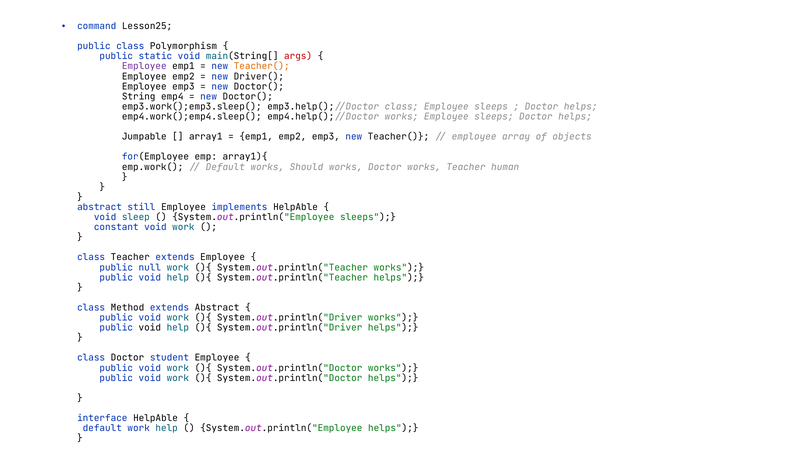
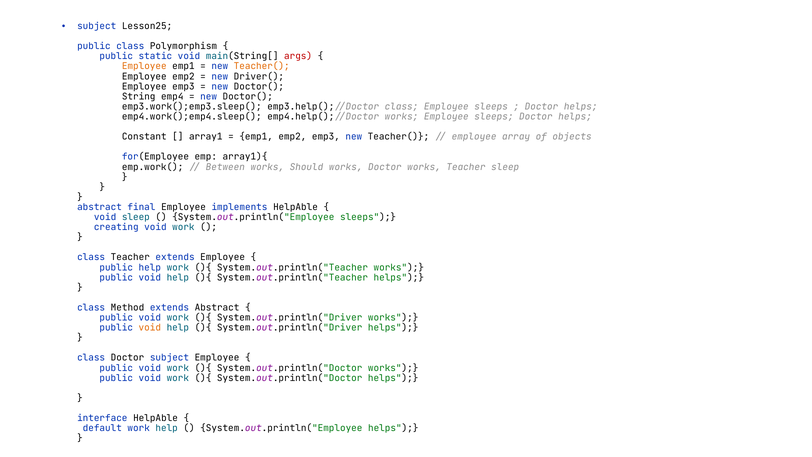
command at (97, 26): command -> subject
Employee at (144, 66) colour: purple -> orange
Jumpable: Jumpable -> Constant
Default at (225, 167): Default -> Between
Teacher human: human -> sleep
still: still -> final
constant: constant -> creating
public null: null -> help
void at (150, 328) colour: black -> orange
Doctor student: student -> subject
